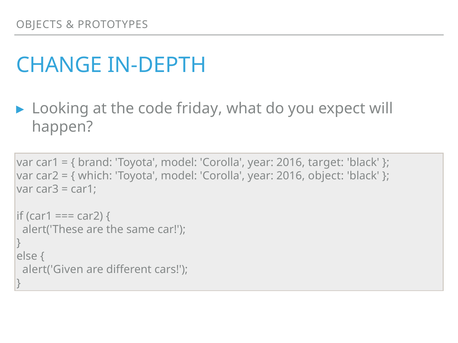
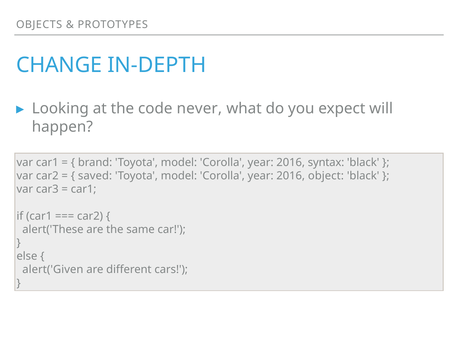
friday: friday -> never
target: target -> syntax
which: which -> saved
